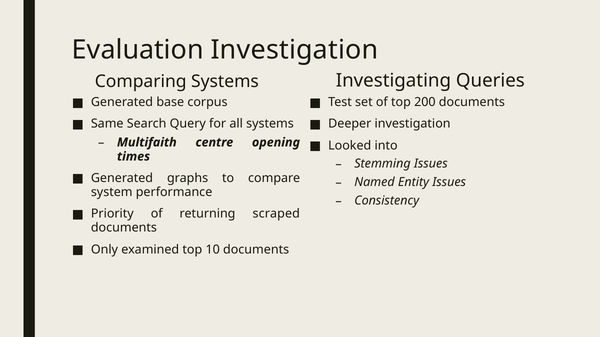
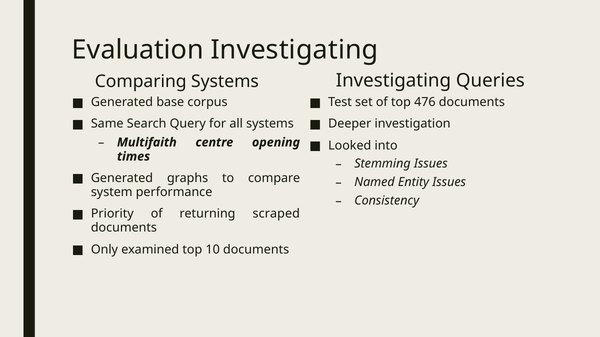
Evaluation Investigation: Investigation -> Investigating
200: 200 -> 476
